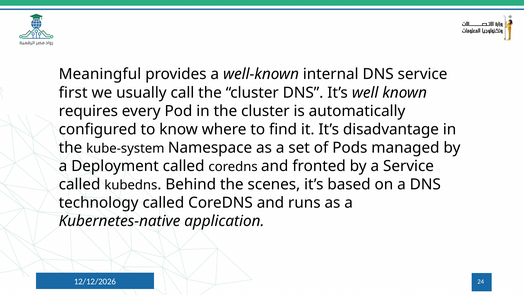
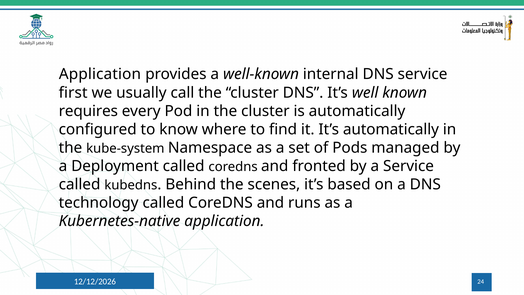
Meaningful at (100, 74): Meaningful -> Application
It’s disadvantage: disadvantage -> automatically
